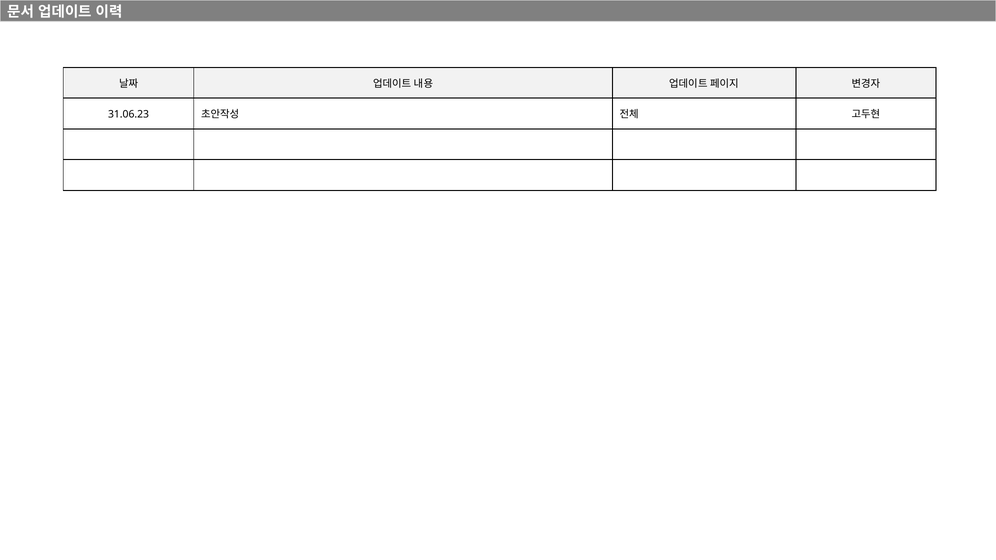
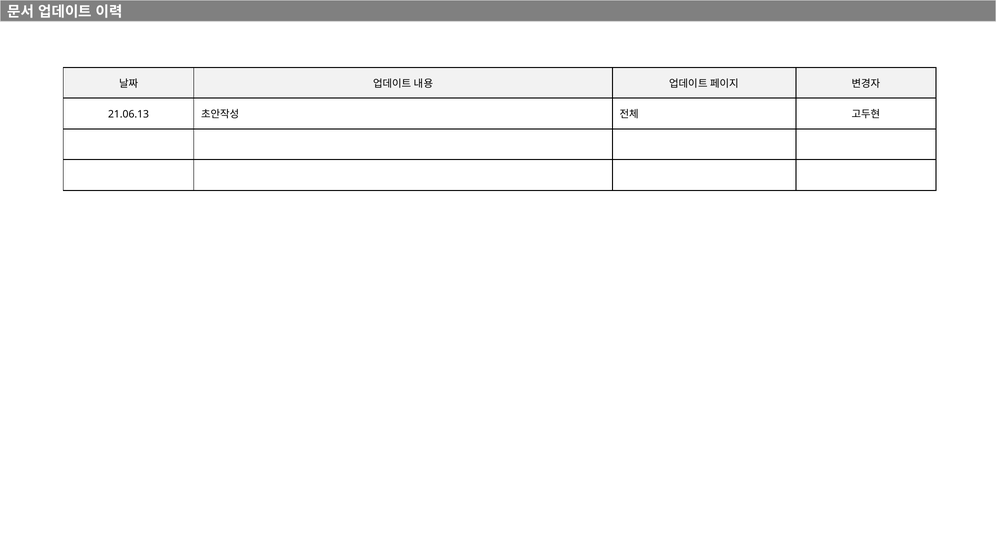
31.06.23: 31.06.23 -> 21.06.13
